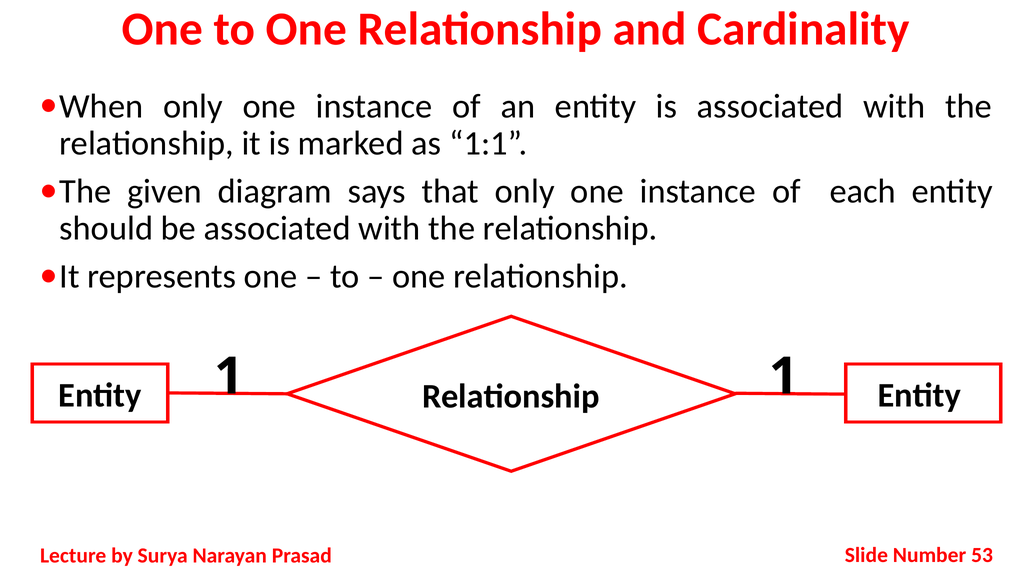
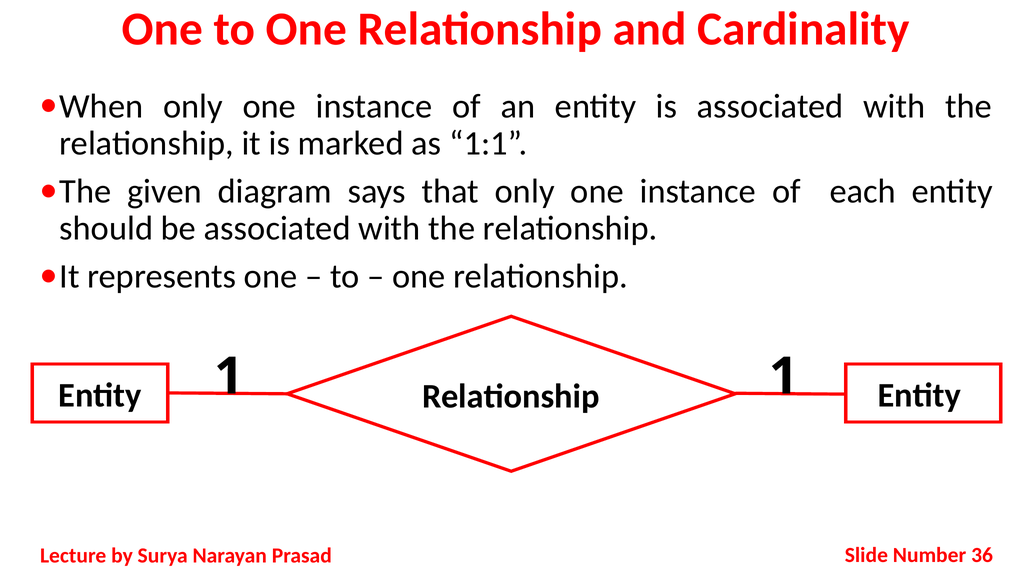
53: 53 -> 36
